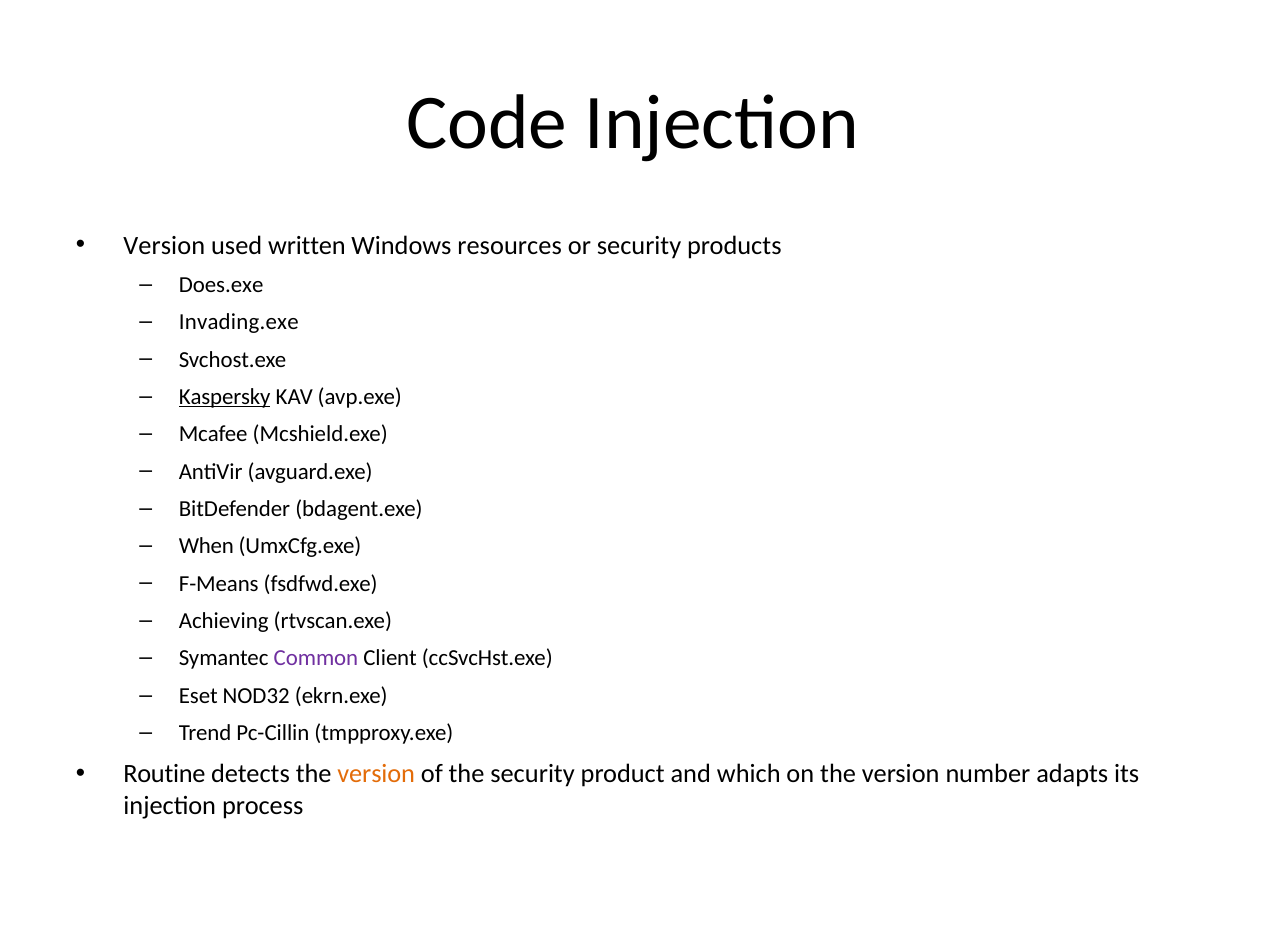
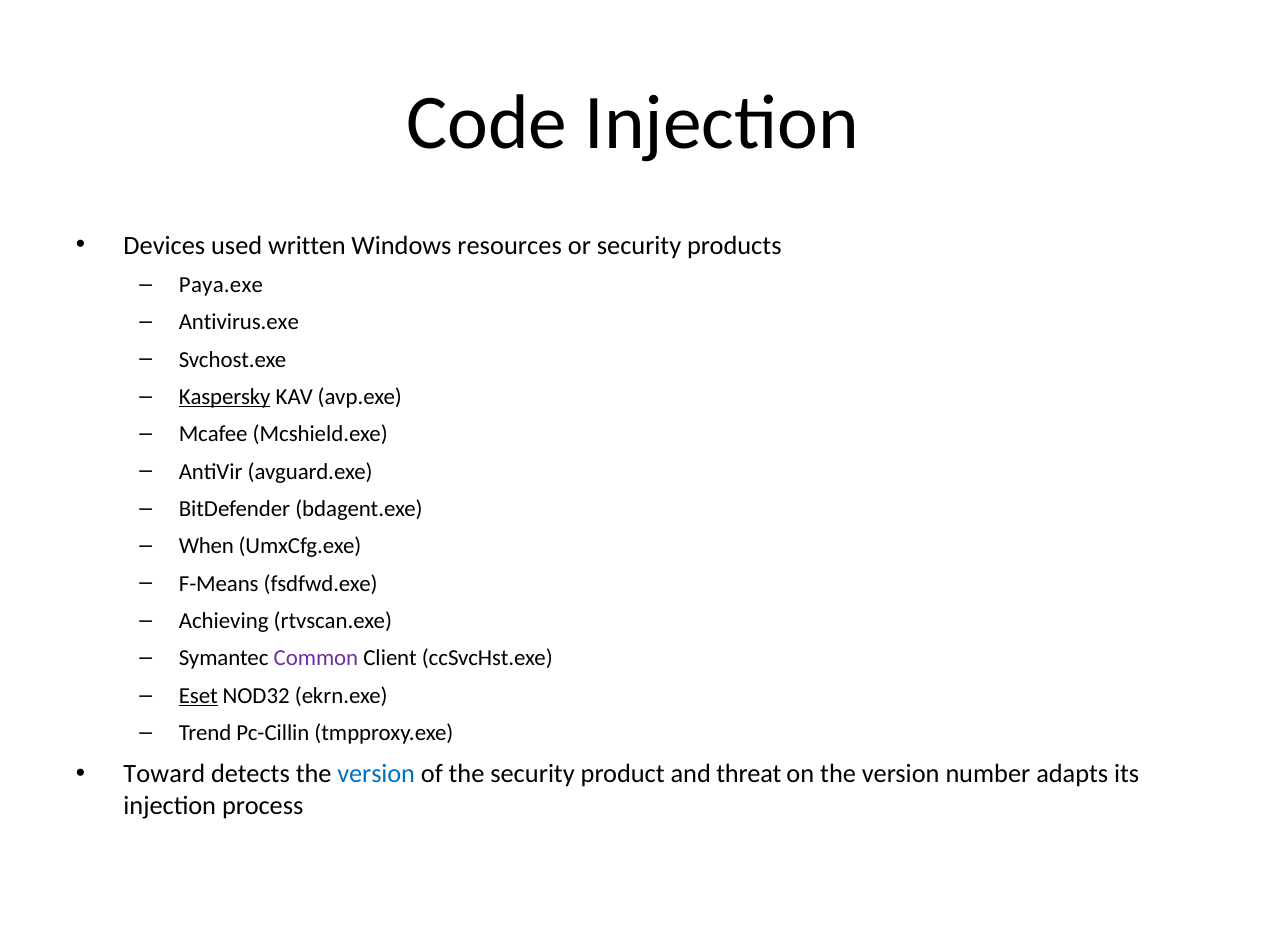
Version at (164, 246): Version -> Devices
Does.exe: Does.exe -> Paya.exe
Invading.exe: Invading.exe -> Antivirus.exe
Eset underline: none -> present
Routine: Routine -> Toward
version at (376, 774) colour: orange -> blue
which: which -> threat
